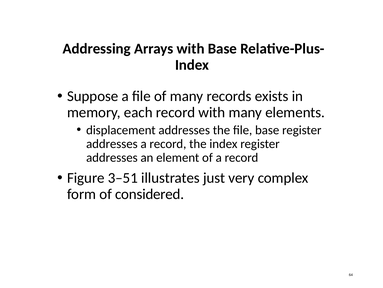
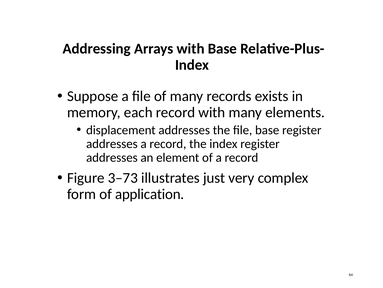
3–51: 3–51 -> 3–73
considered: considered -> application
